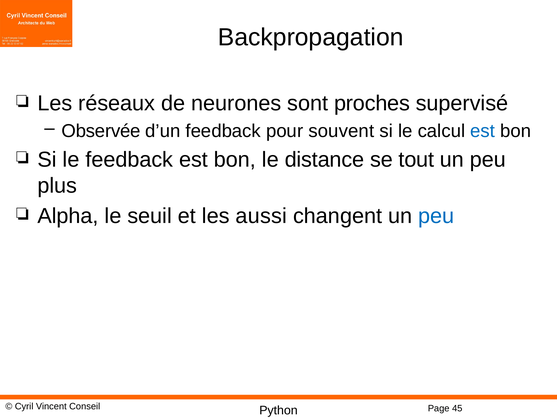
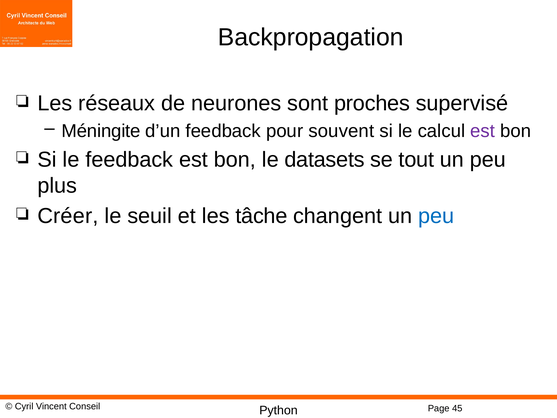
Observée: Observée -> Méningite
est at (483, 131) colour: blue -> purple
distance: distance -> datasets
Alpha: Alpha -> Créer
aussi: aussi -> tâche
